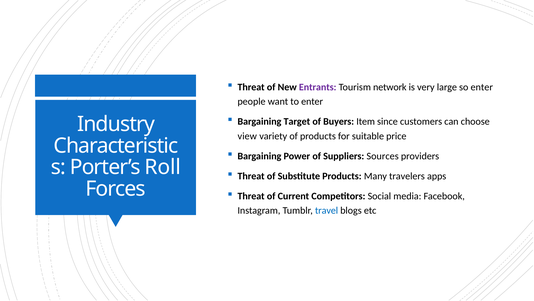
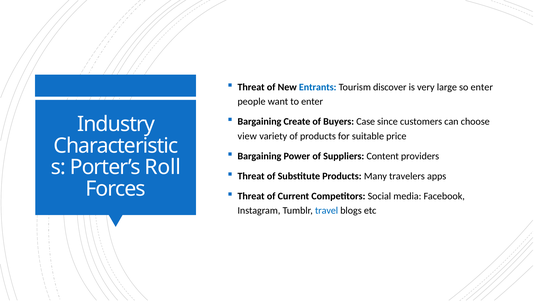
Entrants colour: purple -> blue
network: network -> discover
Target: Target -> Create
Item: Item -> Case
Sources: Sources -> Content
